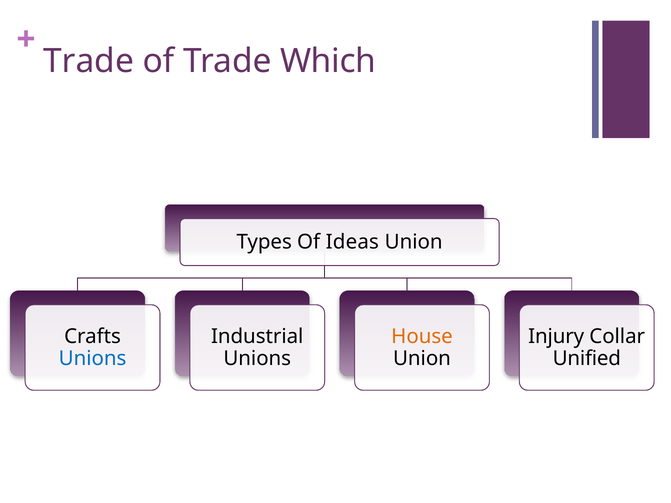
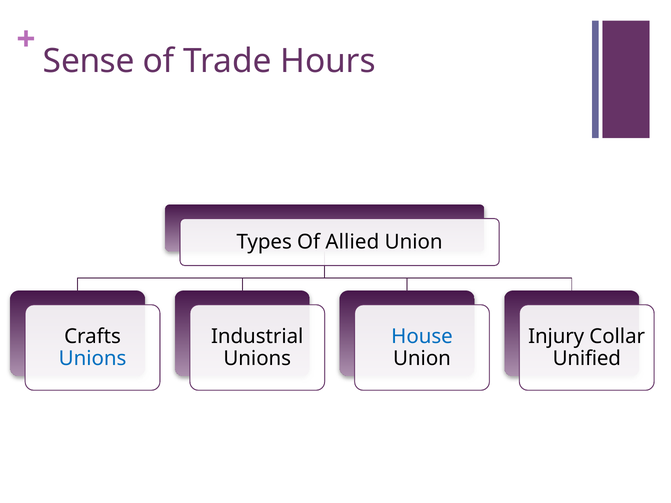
Trade at (89, 61): Trade -> Sense
Which: Which -> Hours
Ideas: Ideas -> Allied
House colour: orange -> blue
